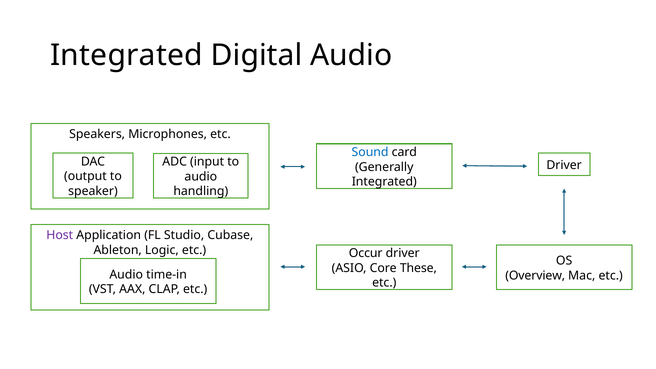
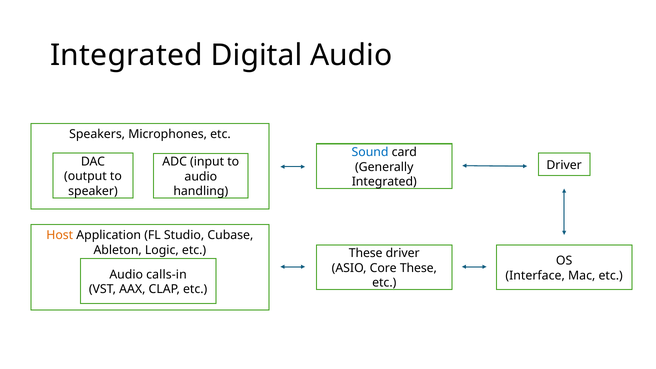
Host colour: purple -> orange
etc Occur: Occur -> These
time-in: time-in -> calls-in
Overview: Overview -> Interface
